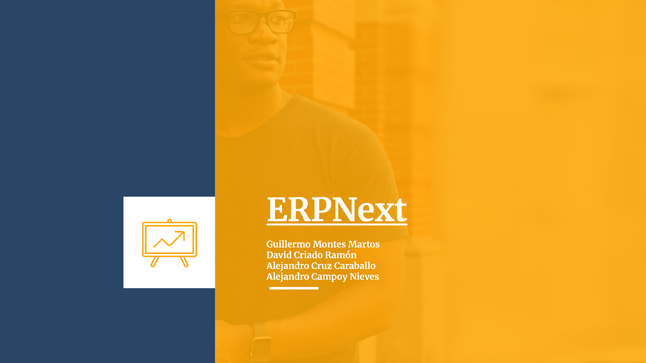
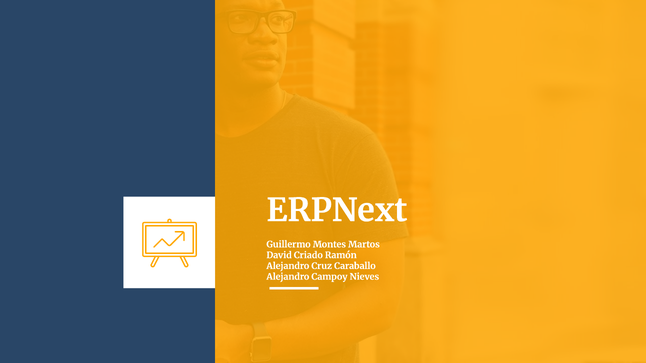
ERPNext underline: present -> none
